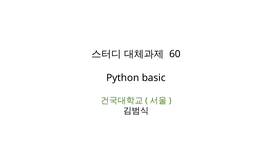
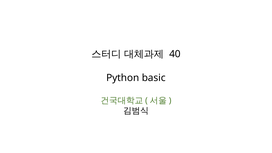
60: 60 -> 40
